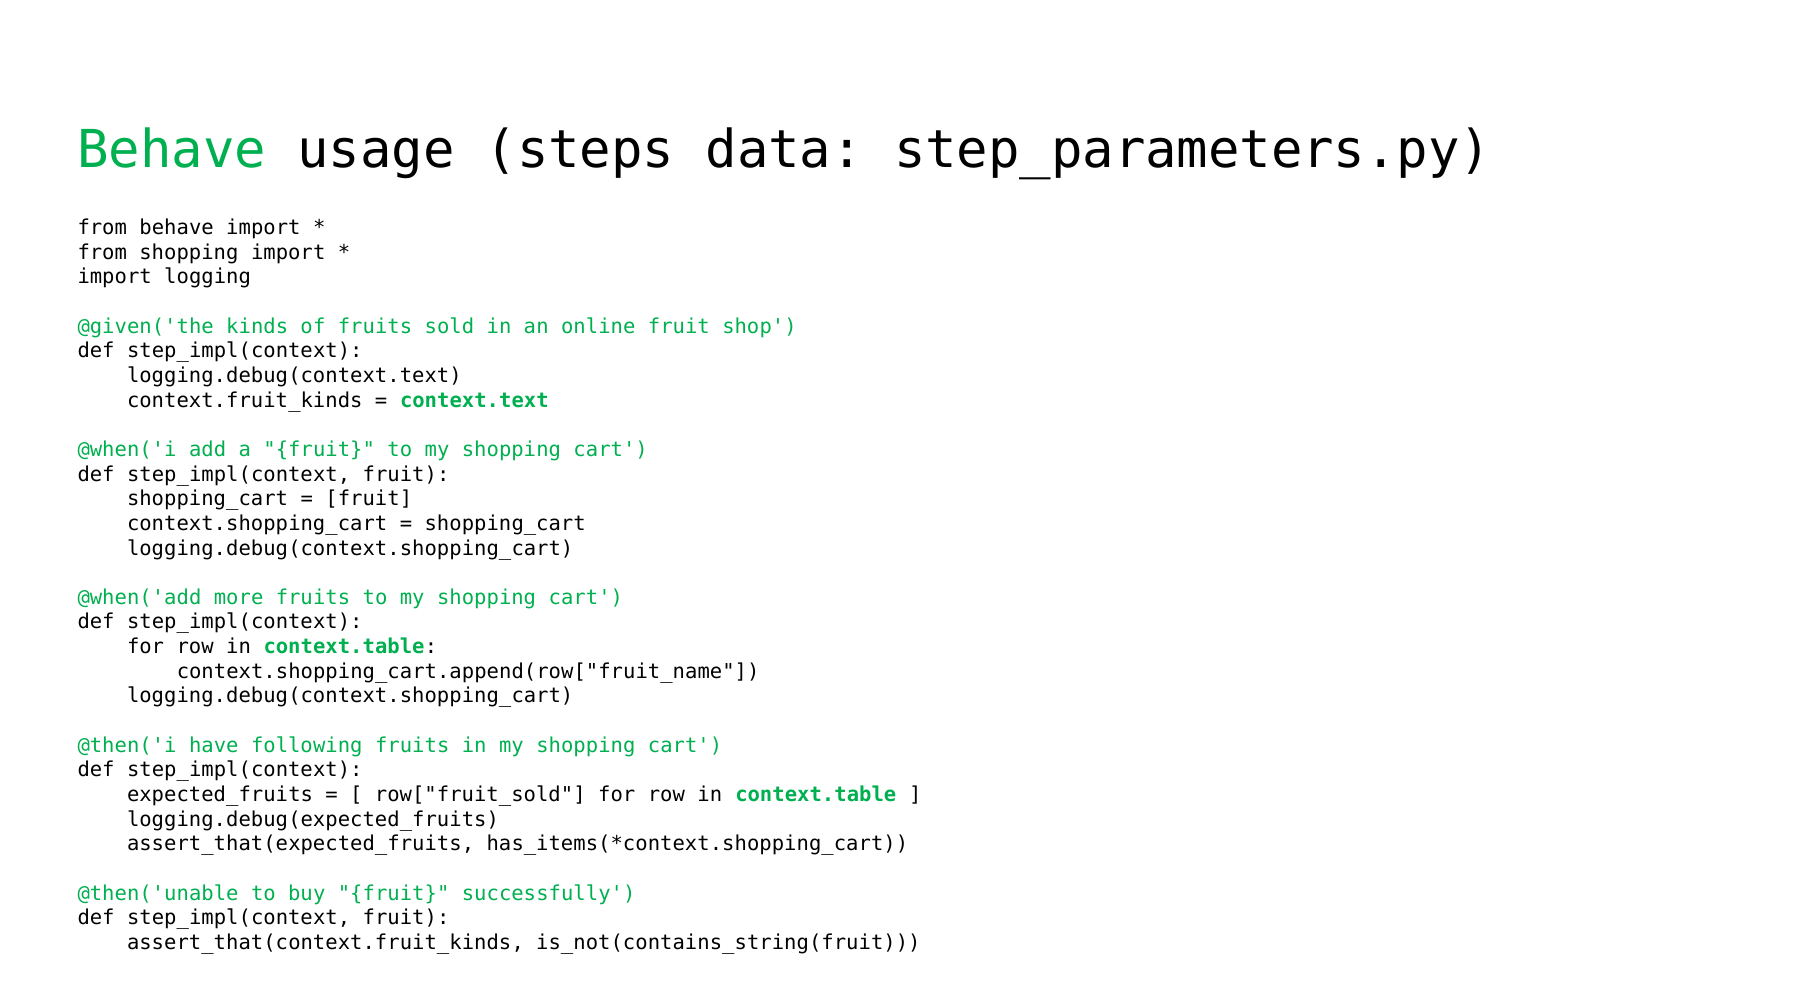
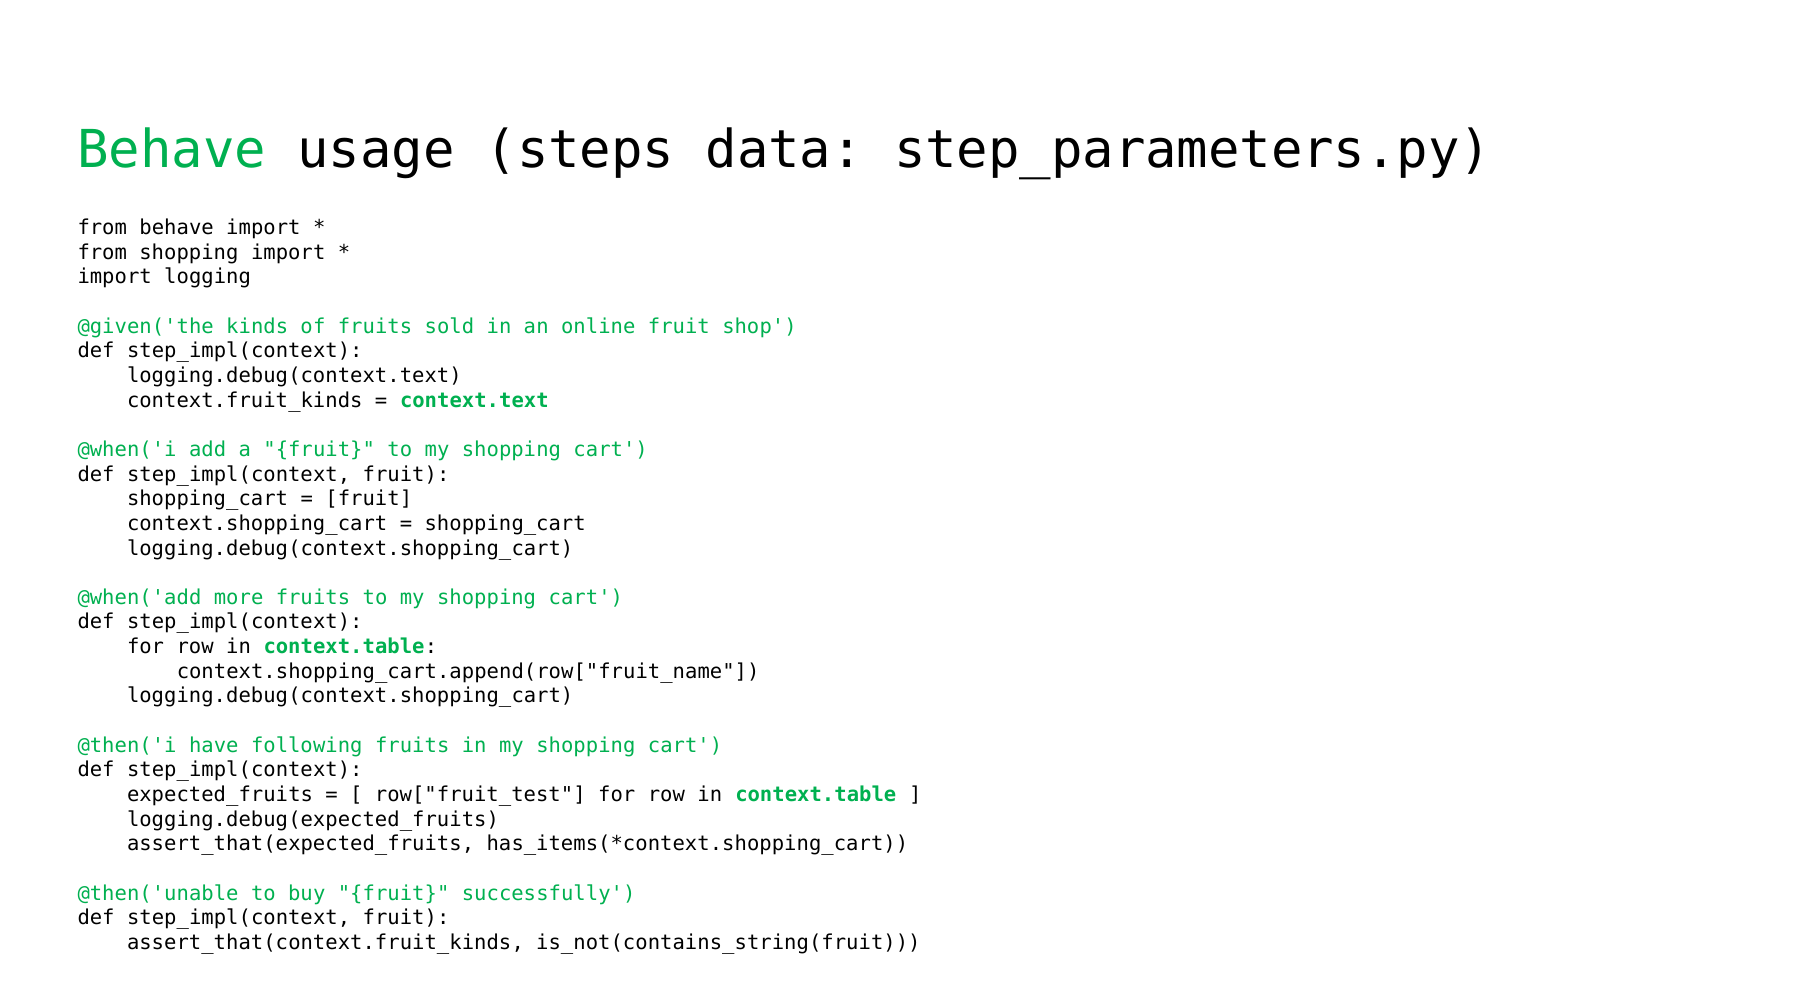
row["fruit_sold: row["fruit_sold -> row["fruit_test
